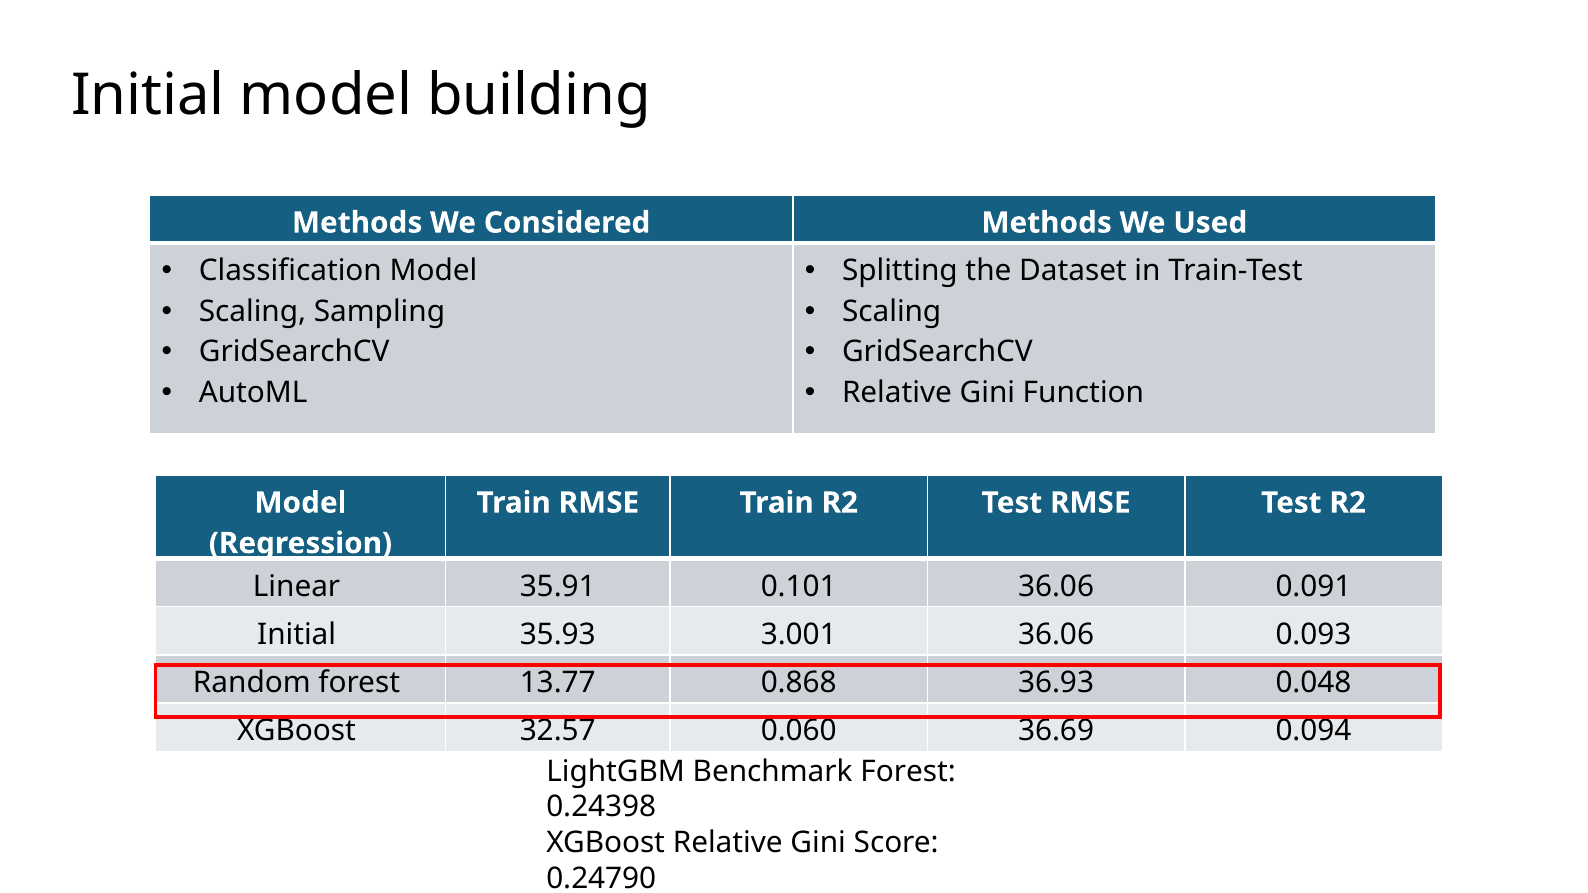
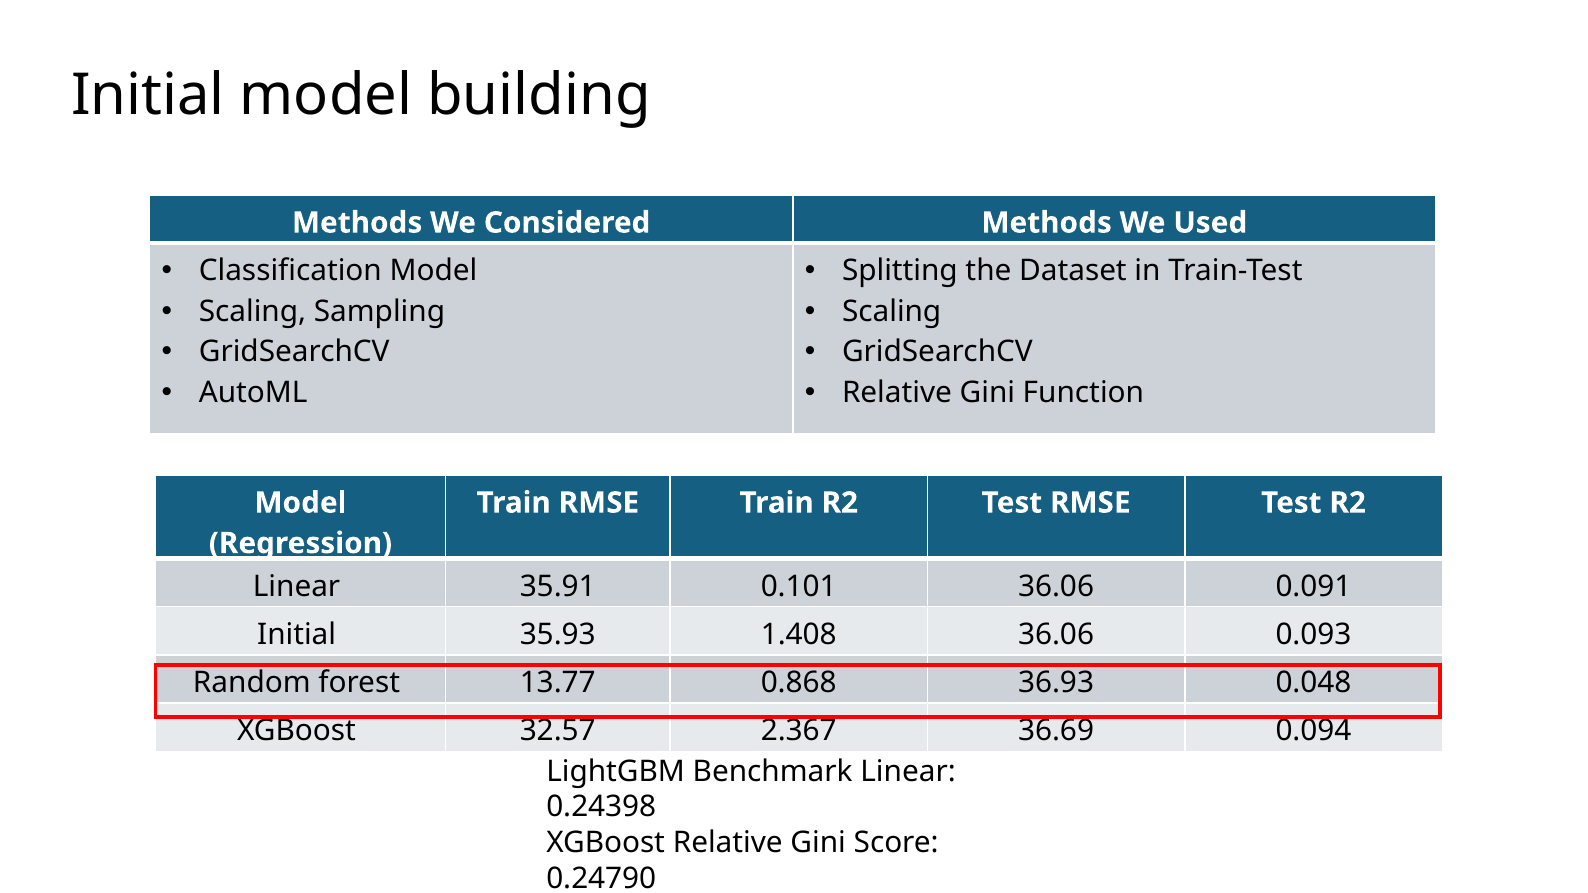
3.001: 3.001 -> 1.408
0.060: 0.060 -> 2.367
Benchmark Forest: Forest -> Linear
